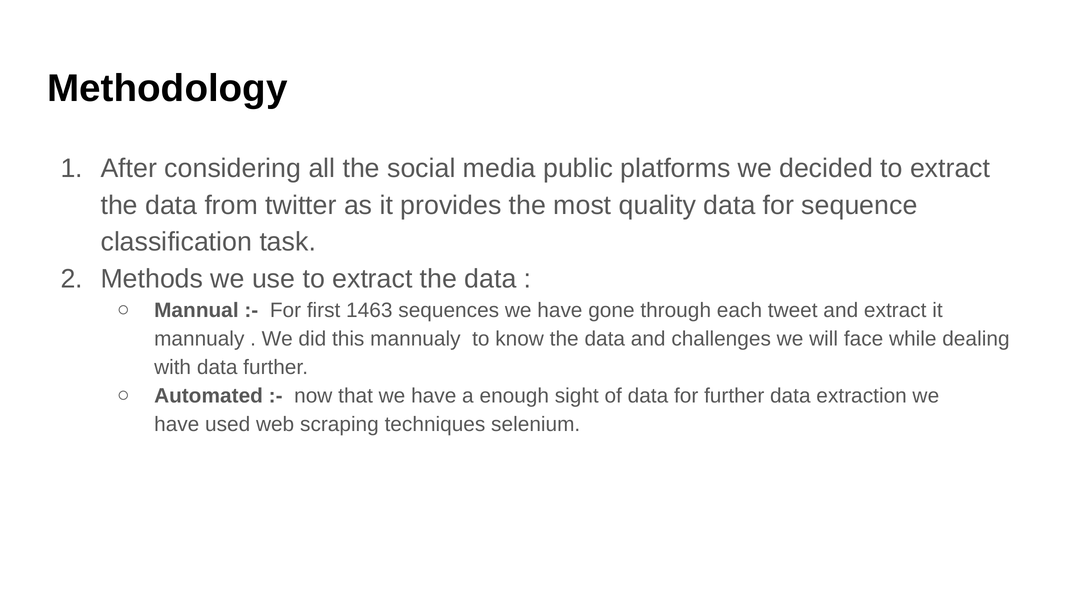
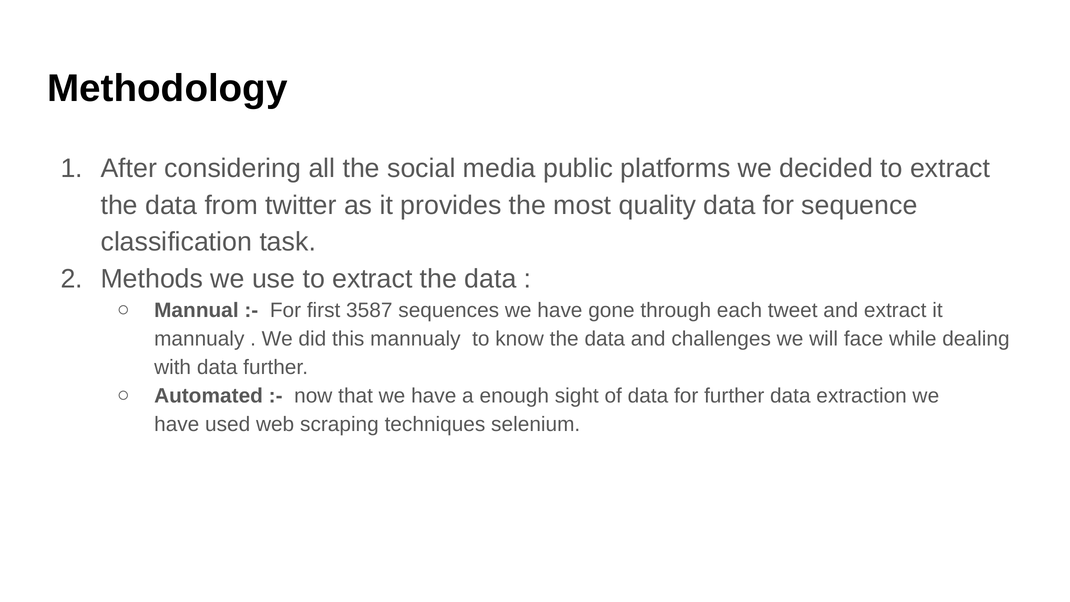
1463: 1463 -> 3587
